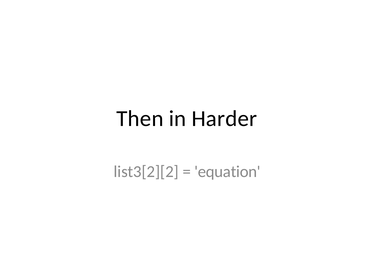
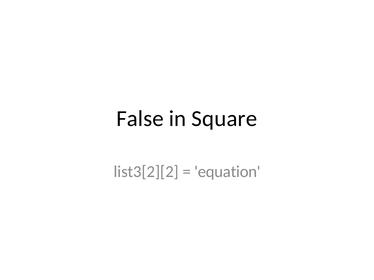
Then: Then -> False
Harder: Harder -> Square
